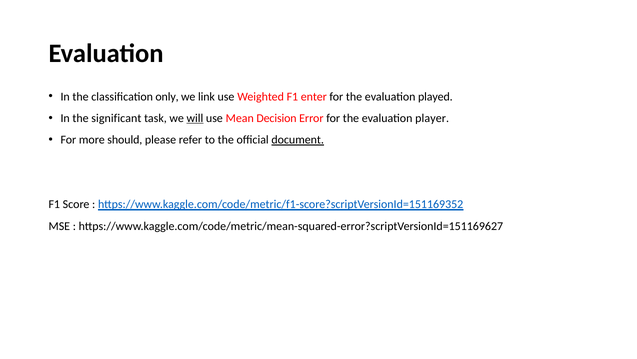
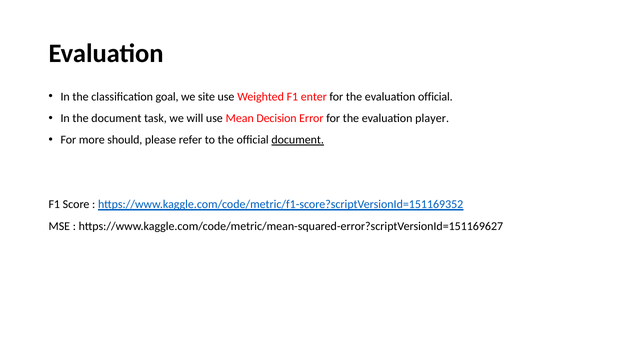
only: only -> goal
link: link -> site
evaluation played: played -> official
the significant: significant -> document
will underline: present -> none
